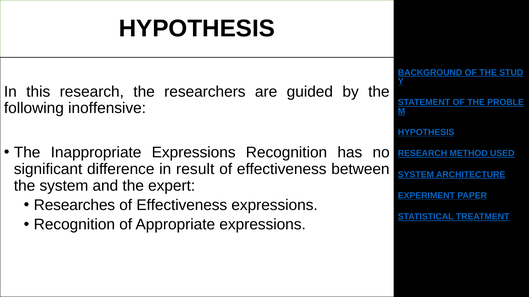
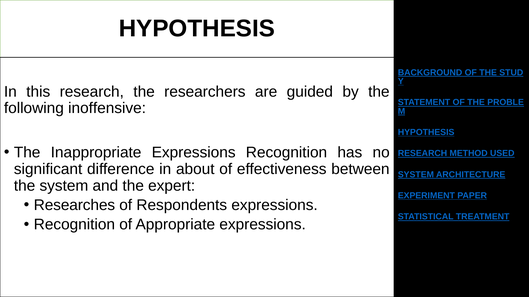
result: result -> about
Effectiveness at (182, 206): Effectiveness -> Respondents
